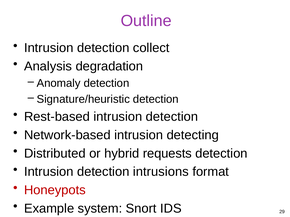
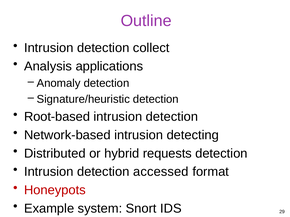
degradation: degradation -> applications
Rest-based: Rest-based -> Root-based
intrusions: intrusions -> accessed
